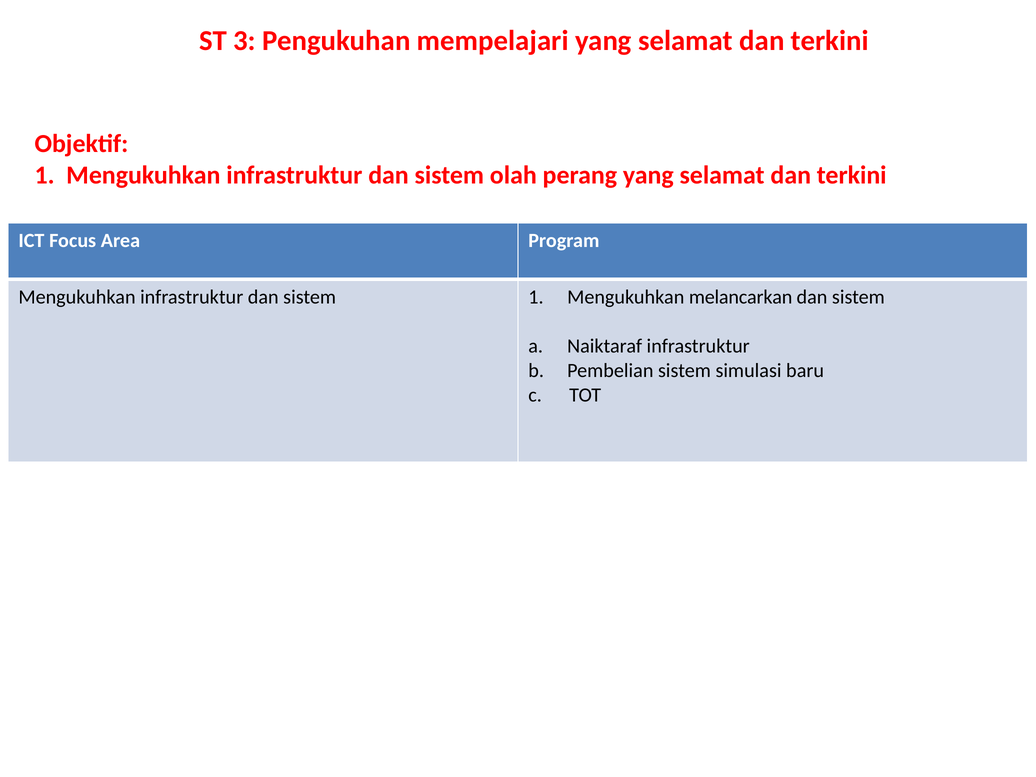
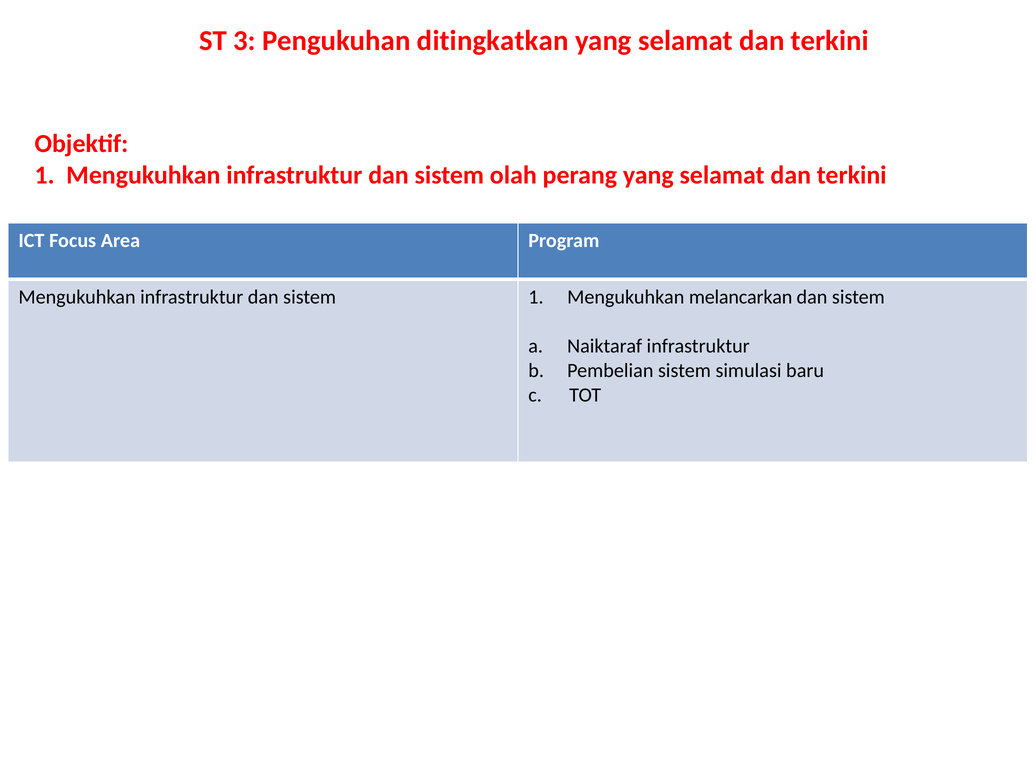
mempelajari: mempelajari -> ditingkatkan
